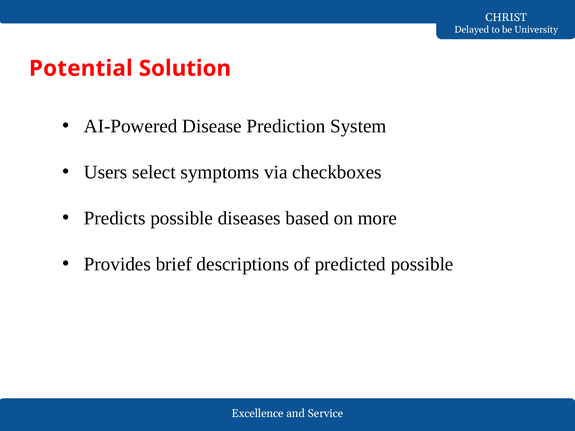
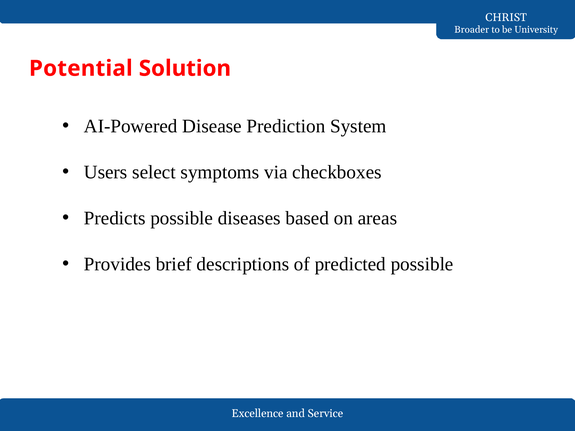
Delayed: Delayed -> Broader
more: more -> areas
